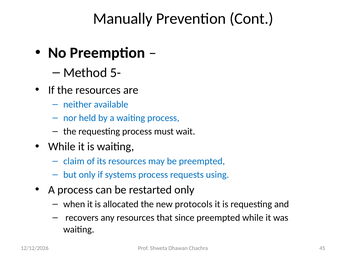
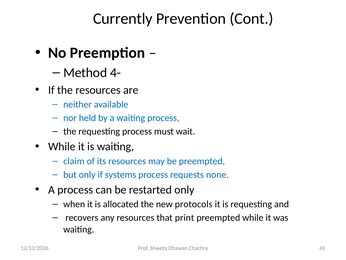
Manually: Manually -> Currently
5-: 5- -> 4-
using: using -> none
since: since -> print
